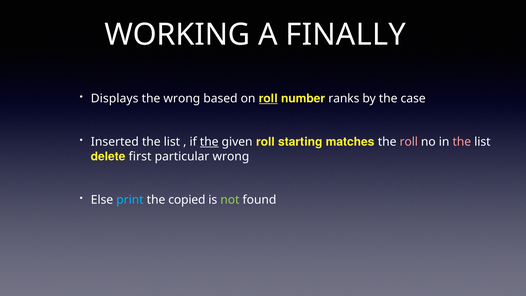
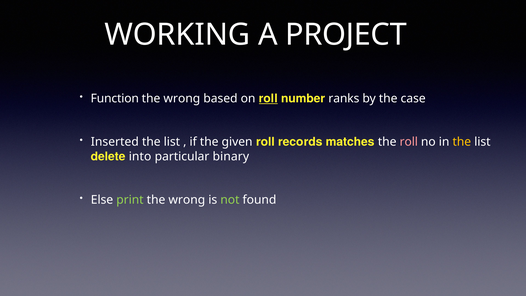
FINALLY: FINALLY -> PROJECT
Displays: Displays -> Function
the at (209, 142) underline: present -> none
starting: starting -> records
the at (462, 142) colour: pink -> yellow
first: first -> into
particular wrong: wrong -> binary
print colour: light blue -> light green
copied at (187, 200): copied -> wrong
